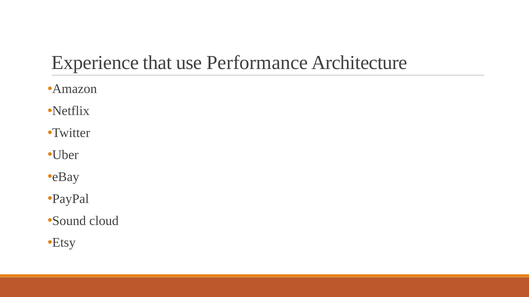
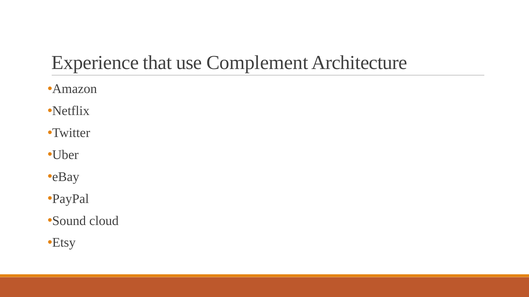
Performance: Performance -> Complement
